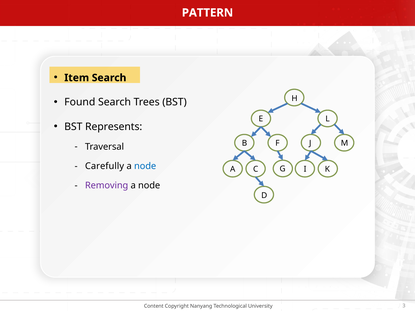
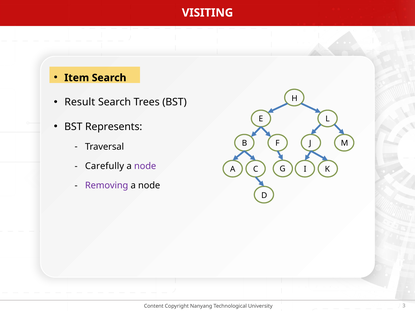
PATTERN: PATTERN -> VISITING
Found: Found -> Result
node at (145, 166) colour: blue -> purple
